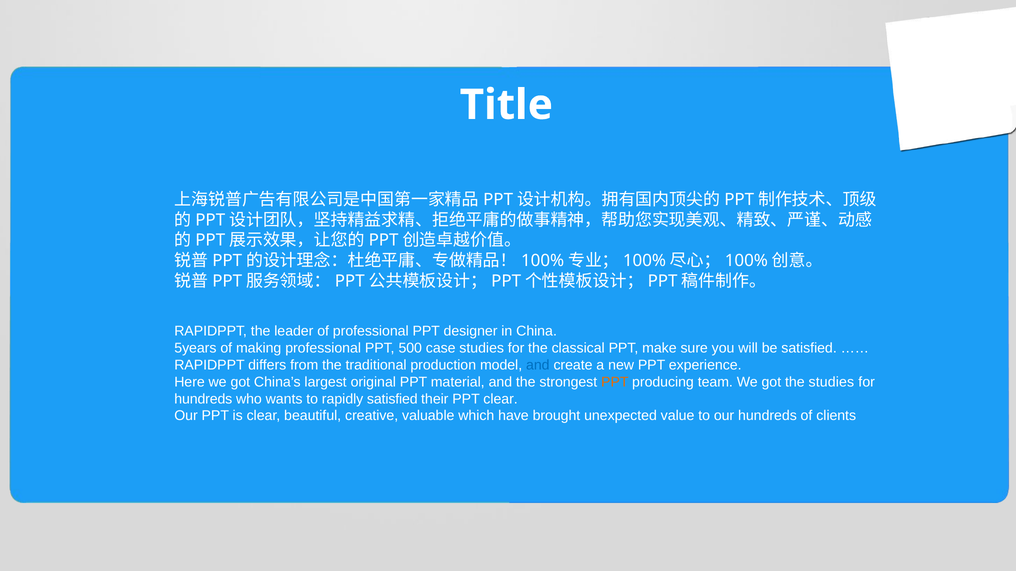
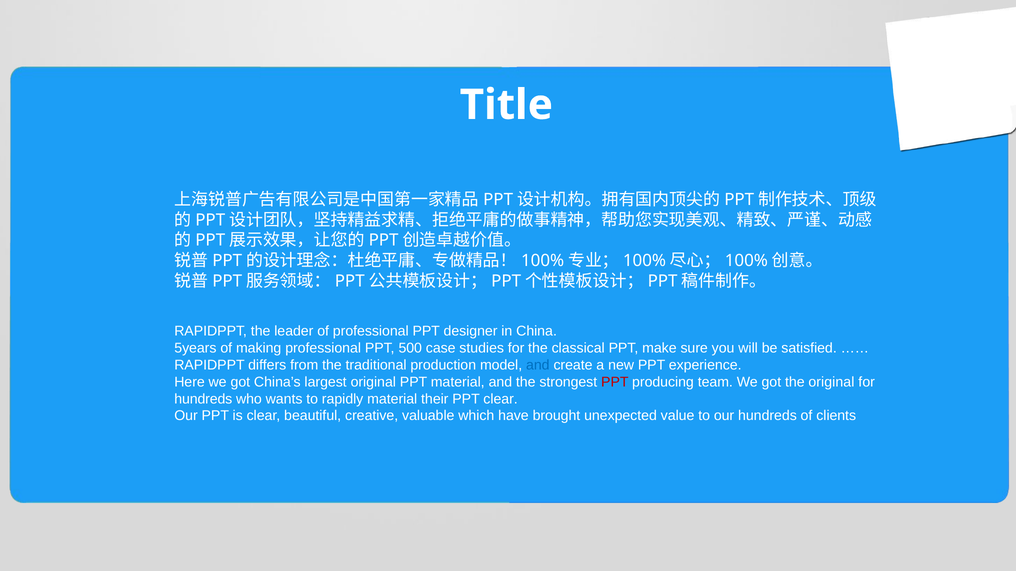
PPT at (615, 382) colour: orange -> red
the studies: studies -> original
rapidly satisfied: satisfied -> material
